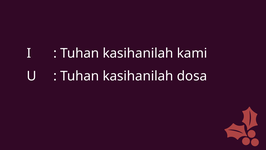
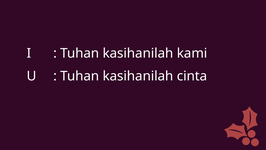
dosa: dosa -> cinta
